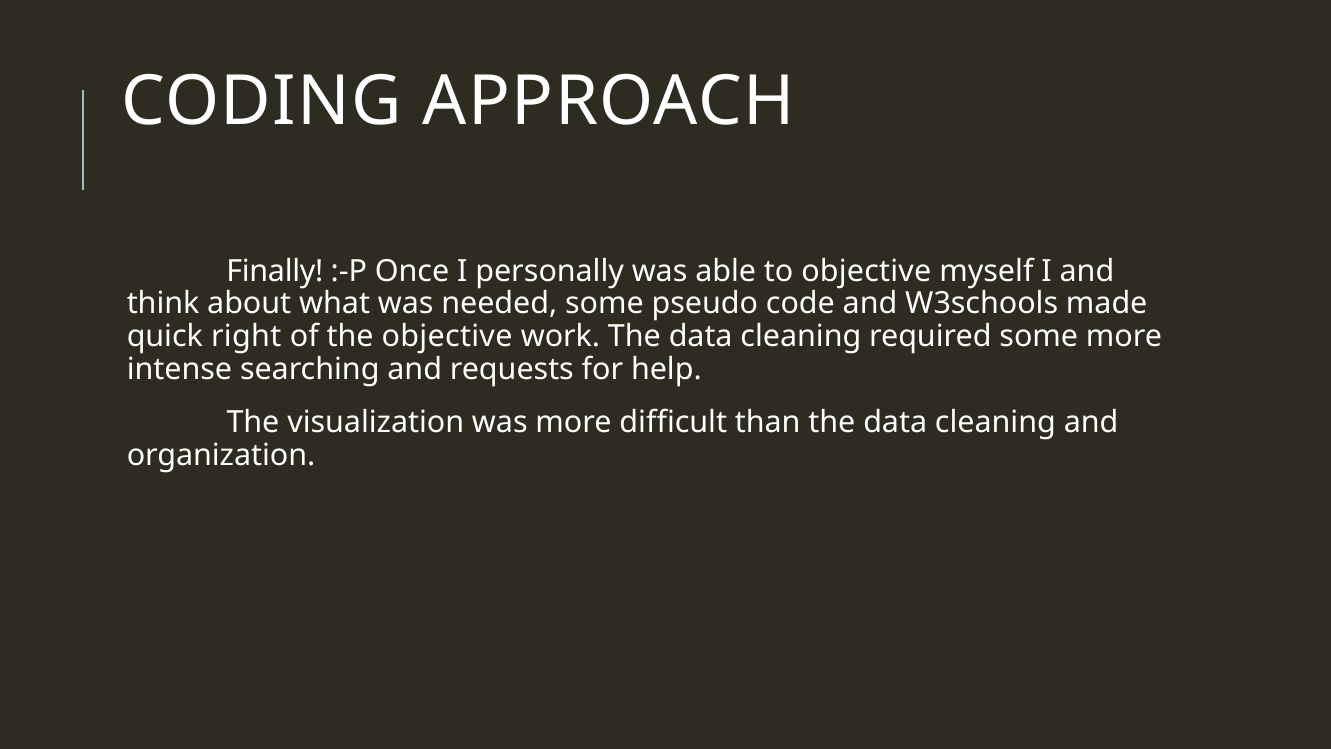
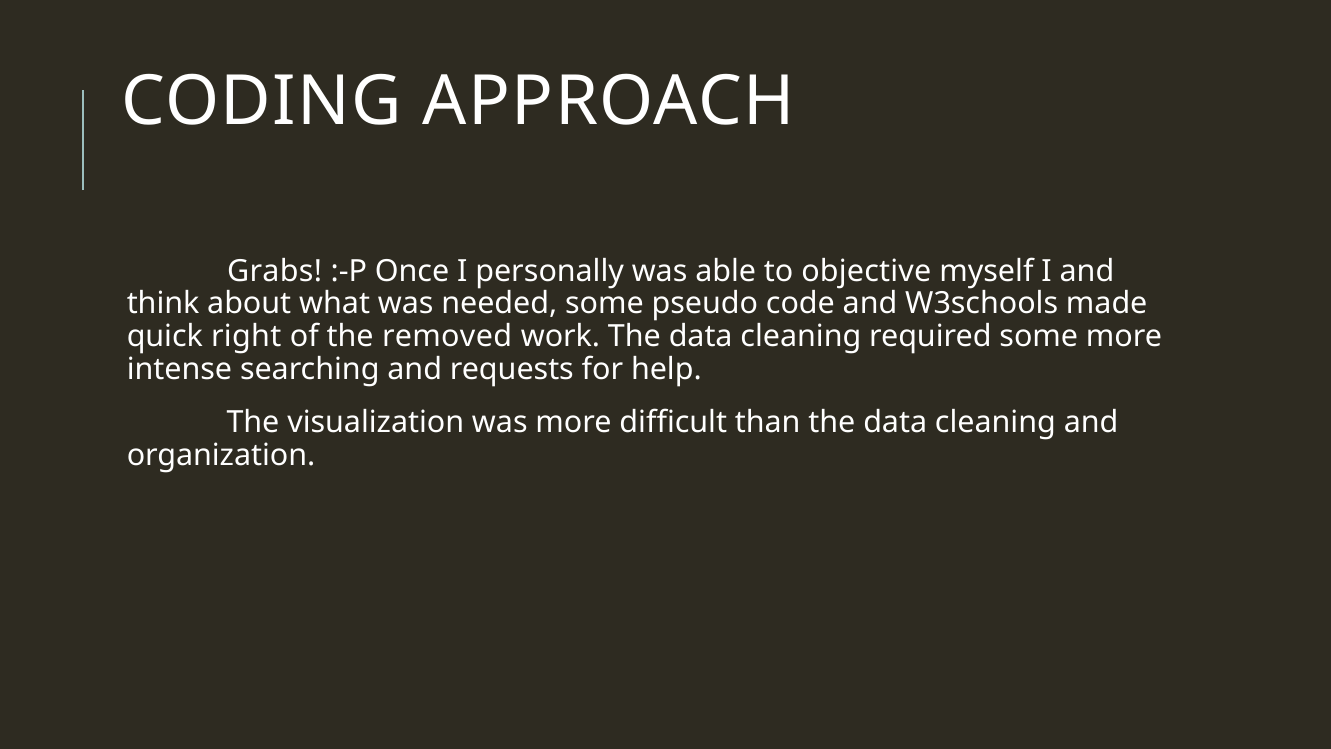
Finally: Finally -> Grabs
the objective: objective -> removed
